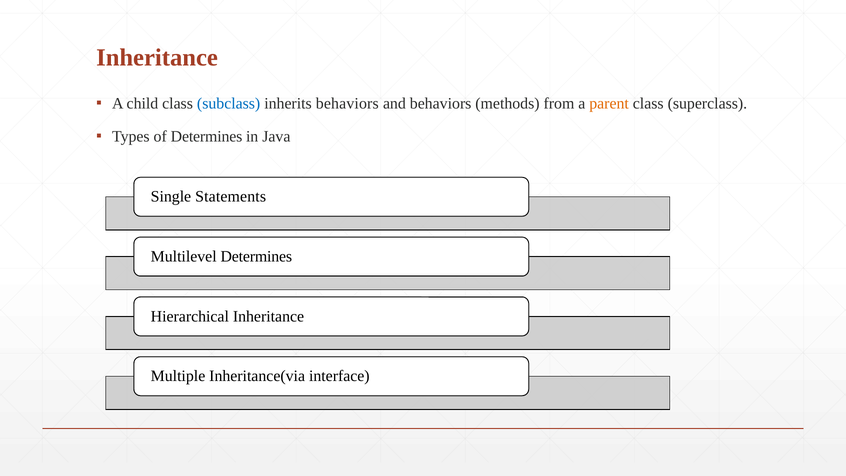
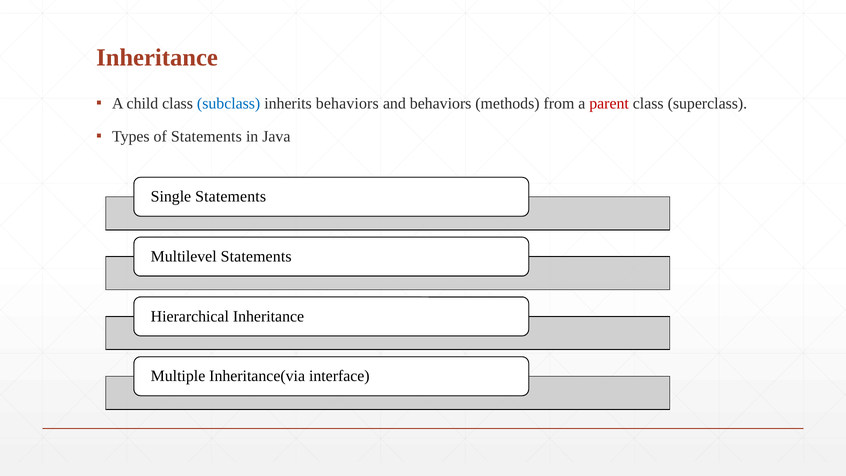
parent colour: orange -> red
of Determines: Determines -> Statements
Determines at (256, 256): Determines -> Statements
